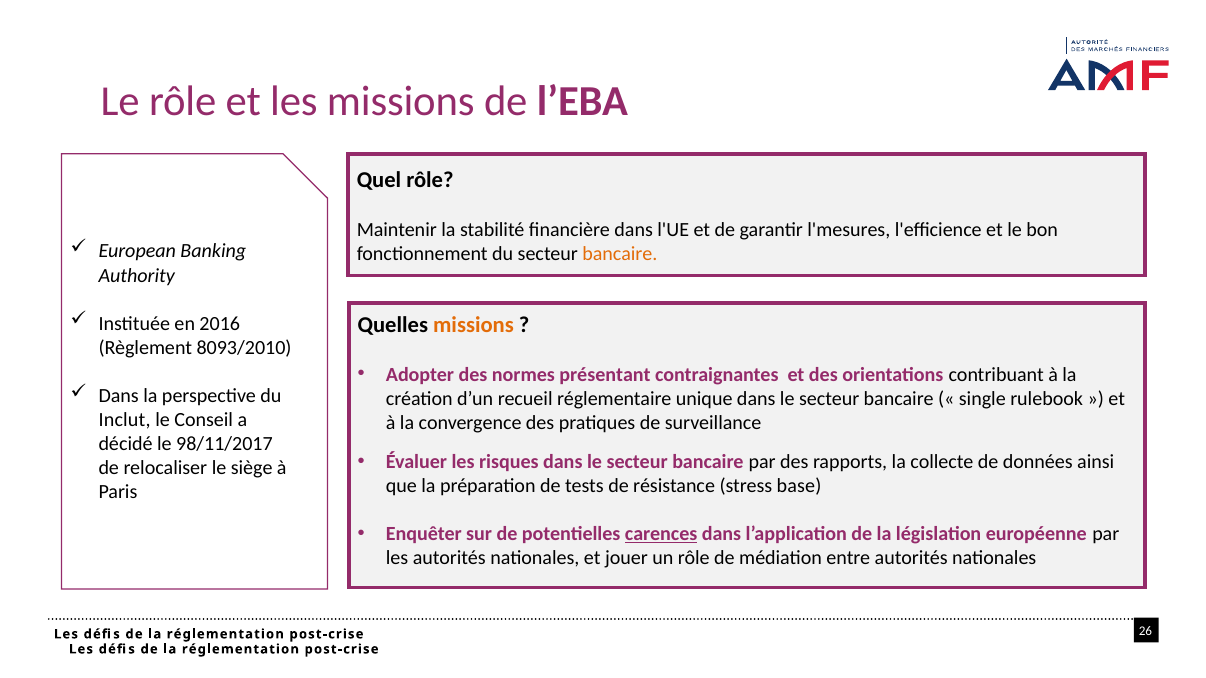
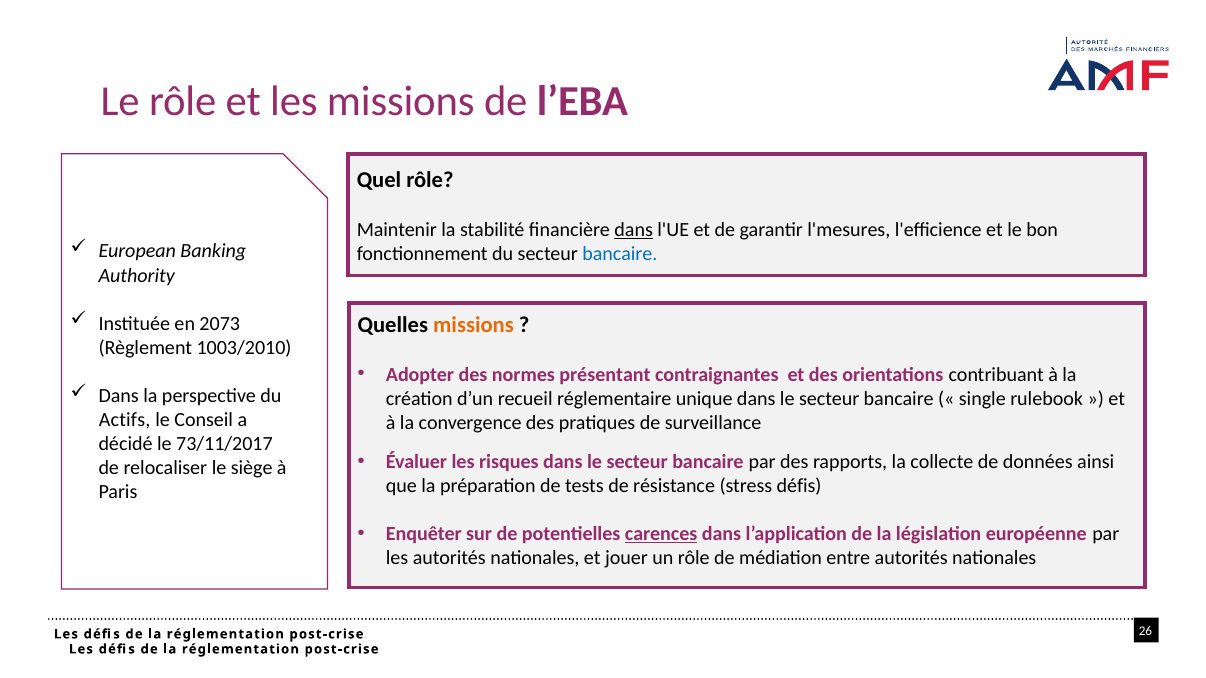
dans at (634, 230) underline: none -> present
bancaire at (620, 254) colour: orange -> blue
2016: 2016 -> 2073
8093/2010: 8093/2010 -> 1003/2010
Inclut: Inclut -> Actifs
98/11/2017: 98/11/2017 -> 73/11/2017
stress base: base -> défis
